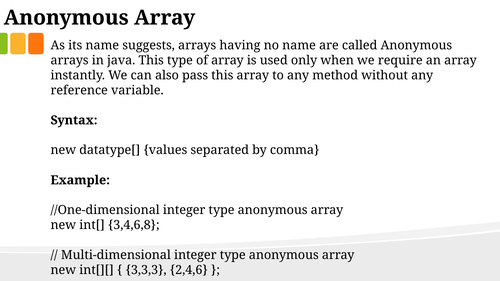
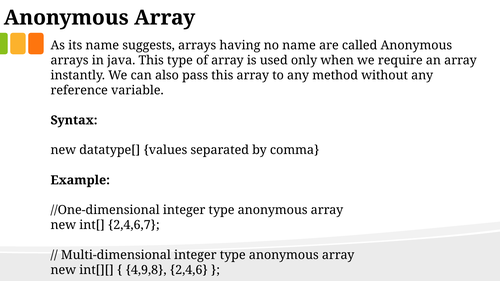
3,4,6,8: 3,4,6,8 -> 2,4,6,7
3,3,3: 3,3,3 -> 4,9,8
